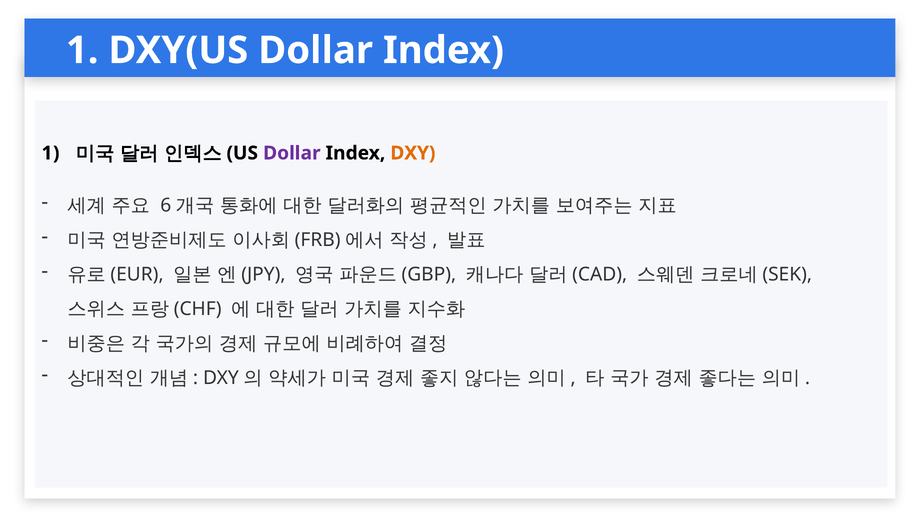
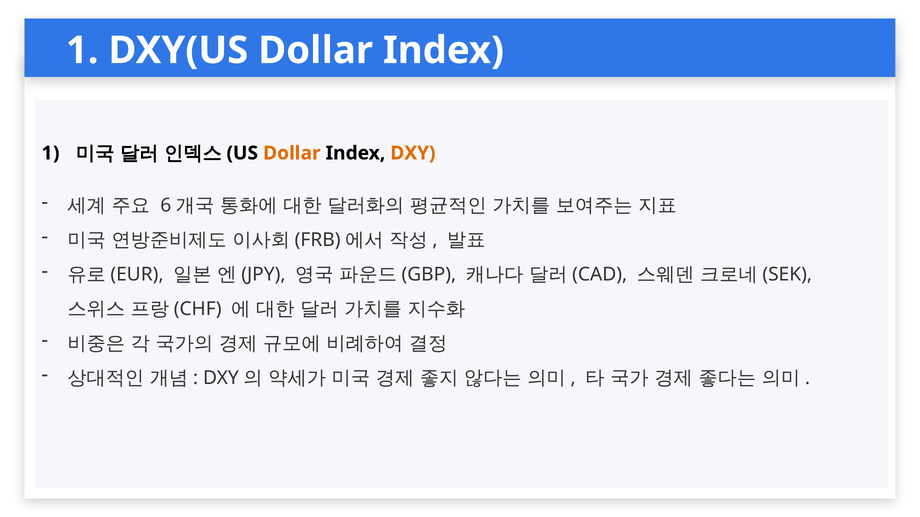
Dollar at (292, 153) colour: purple -> orange
